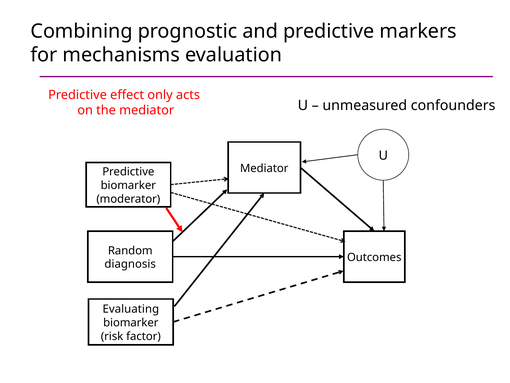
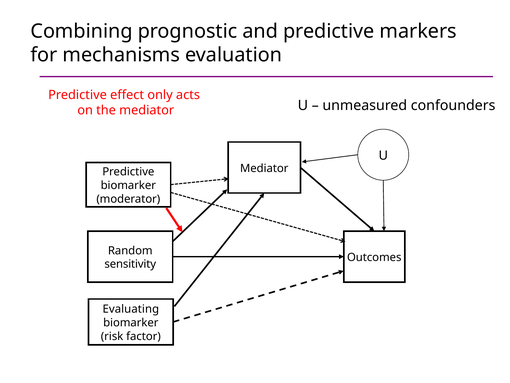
diagnosis: diagnosis -> sensitivity
